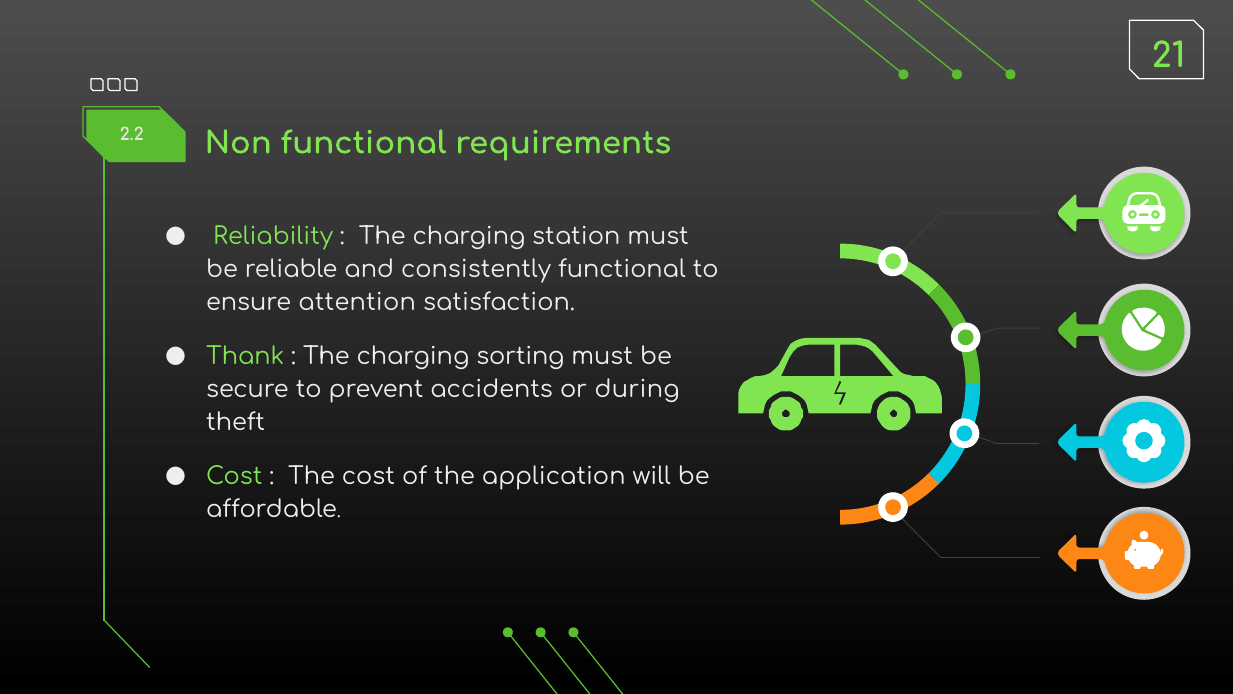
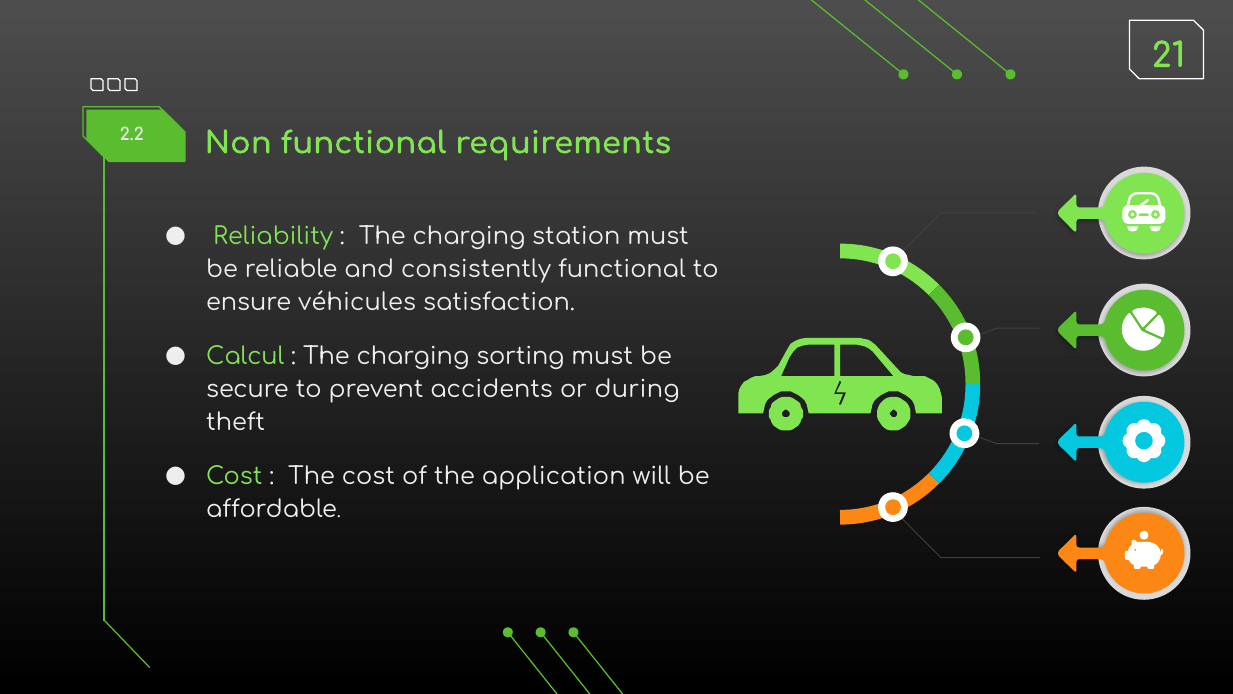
attention: attention -> véhicules
Thank: Thank -> Calcul
